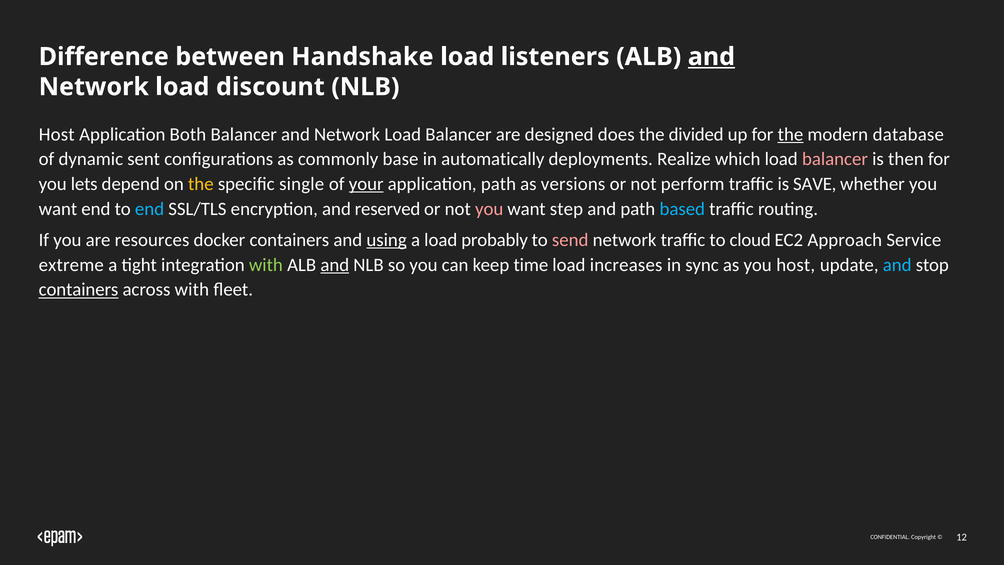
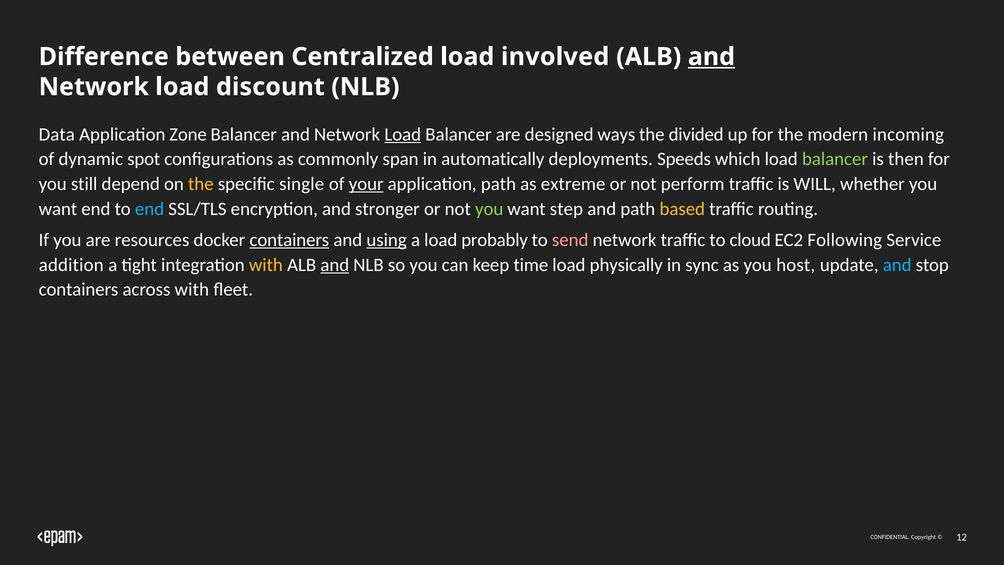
Handshake: Handshake -> Centralized
listeners: listeners -> involved
Host at (57, 134): Host -> Data
Both: Both -> Zone
Load at (403, 134) underline: none -> present
does: does -> ways
the at (791, 134) underline: present -> none
database: database -> incoming
sent: sent -> spot
base: base -> span
Realize: Realize -> Speeds
balancer at (835, 159) colour: pink -> light green
lets: lets -> still
versions: versions -> extreme
SAVE: SAVE -> WILL
reserved: reserved -> stronger
you at (489, 209) colour: pink -> light green
based colour: light blue -> yellow
containers at (289, 240) underline: none -> present
Approach: Approach -> Following
extreme: extreme -> addition
with at (266, 265) colour: light green -> yellow
increases: increases -> physically
containers at (79, 290) underline: present -> none
